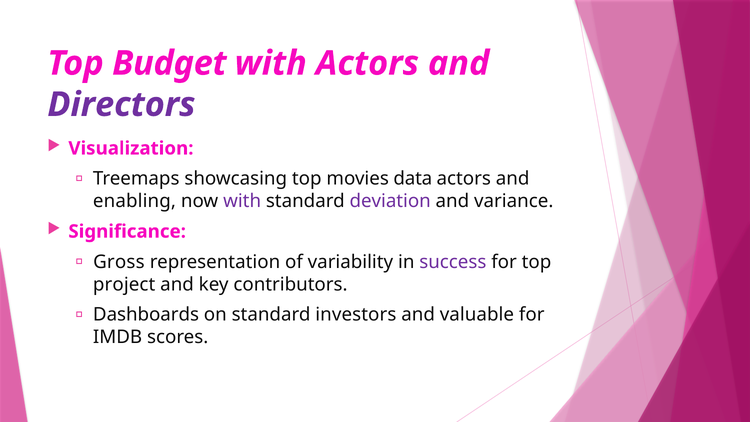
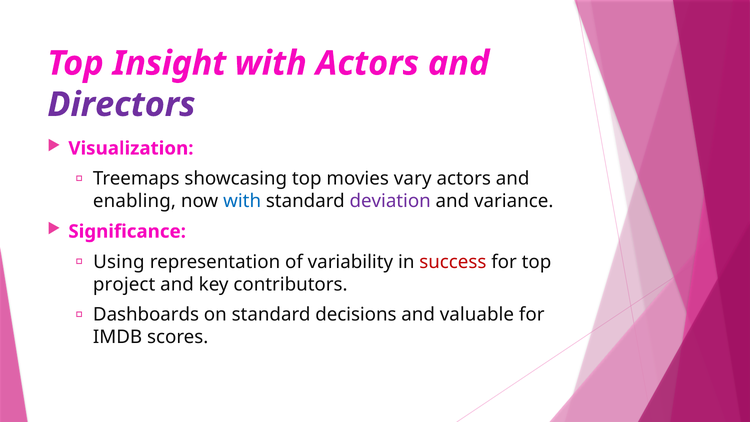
Budget: Budget -> Insight
data: data -> vary
with at (242, 201) colour: purple -> blue
Gross: Gross -> Using
success colour: purple -> red
investors: investors -> decisions
